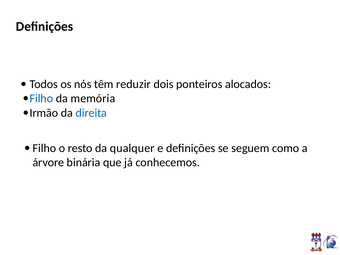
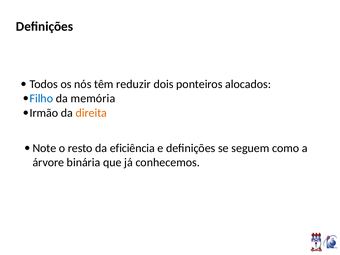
direita colour: blue -> orange
Filho at (44, 148): Filho -> Note
qualquer: qualquer -> eficiência
